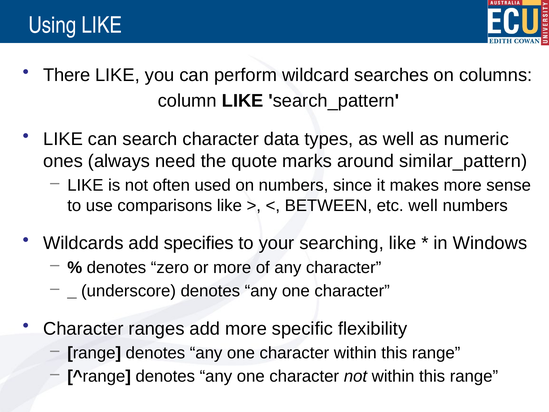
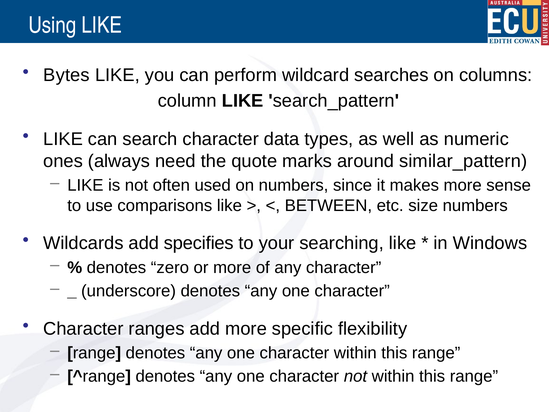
There: There -> Bytes
etc well: well -> size
